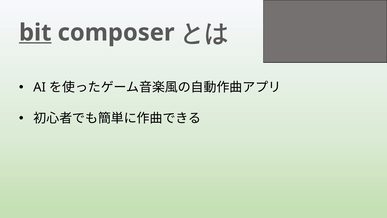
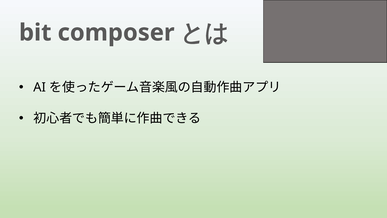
bit underline: present -> none
